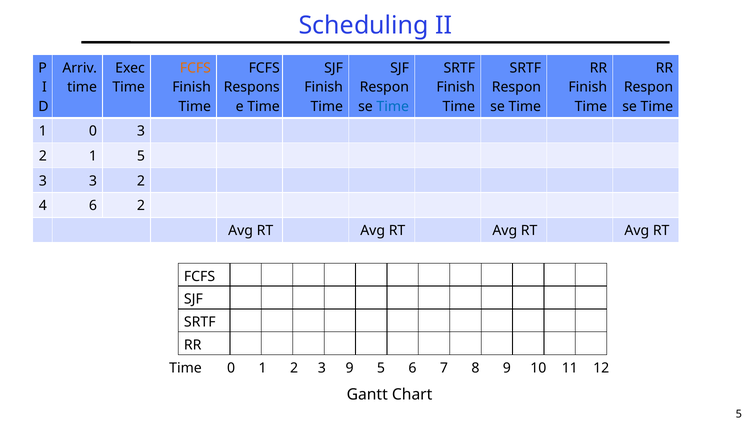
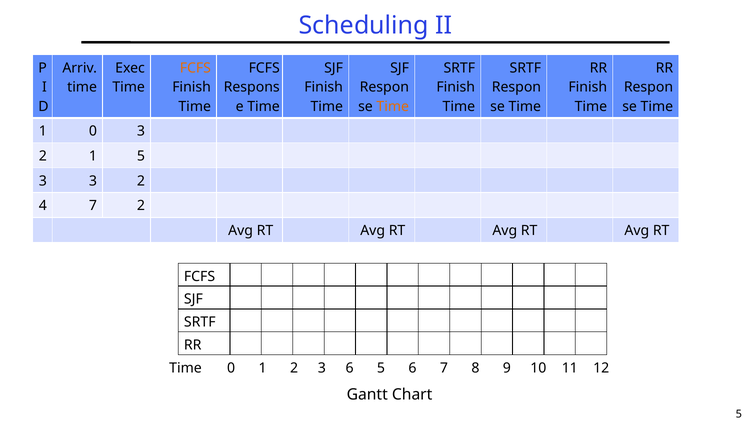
Time at (393, 106) colour: blue -> orange
4 6: 6 -> 7
3 9: 9 -> 6
